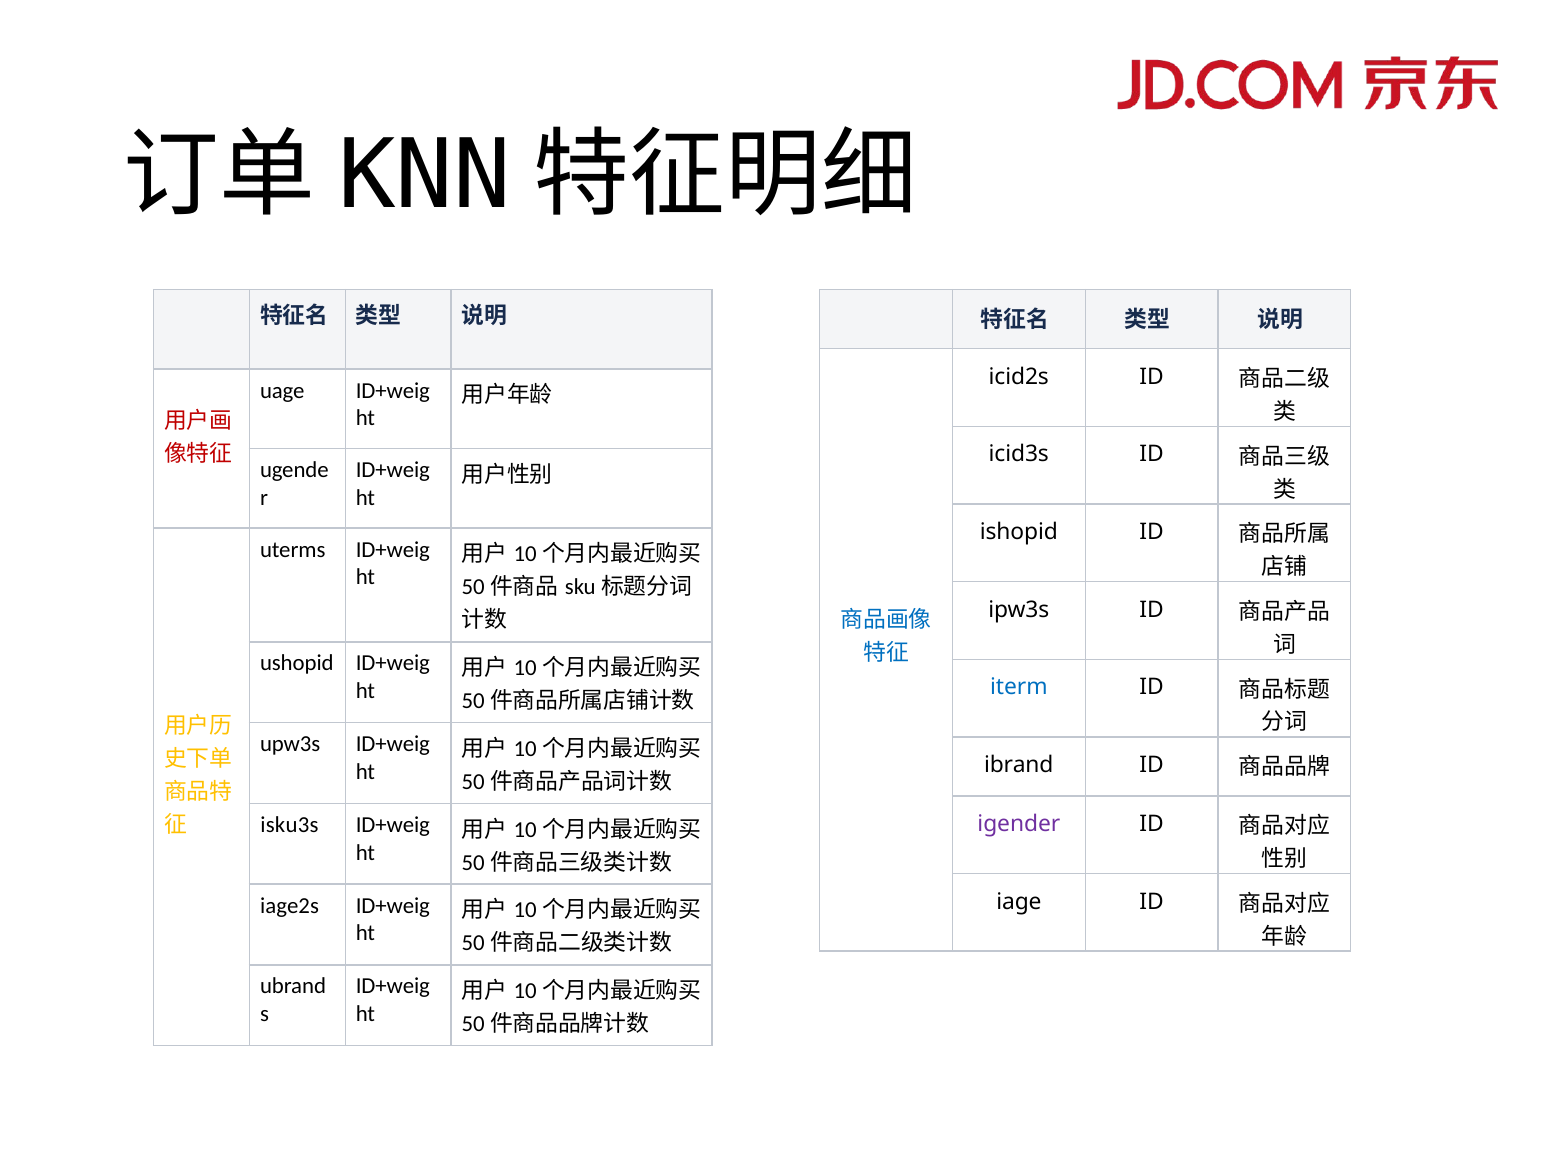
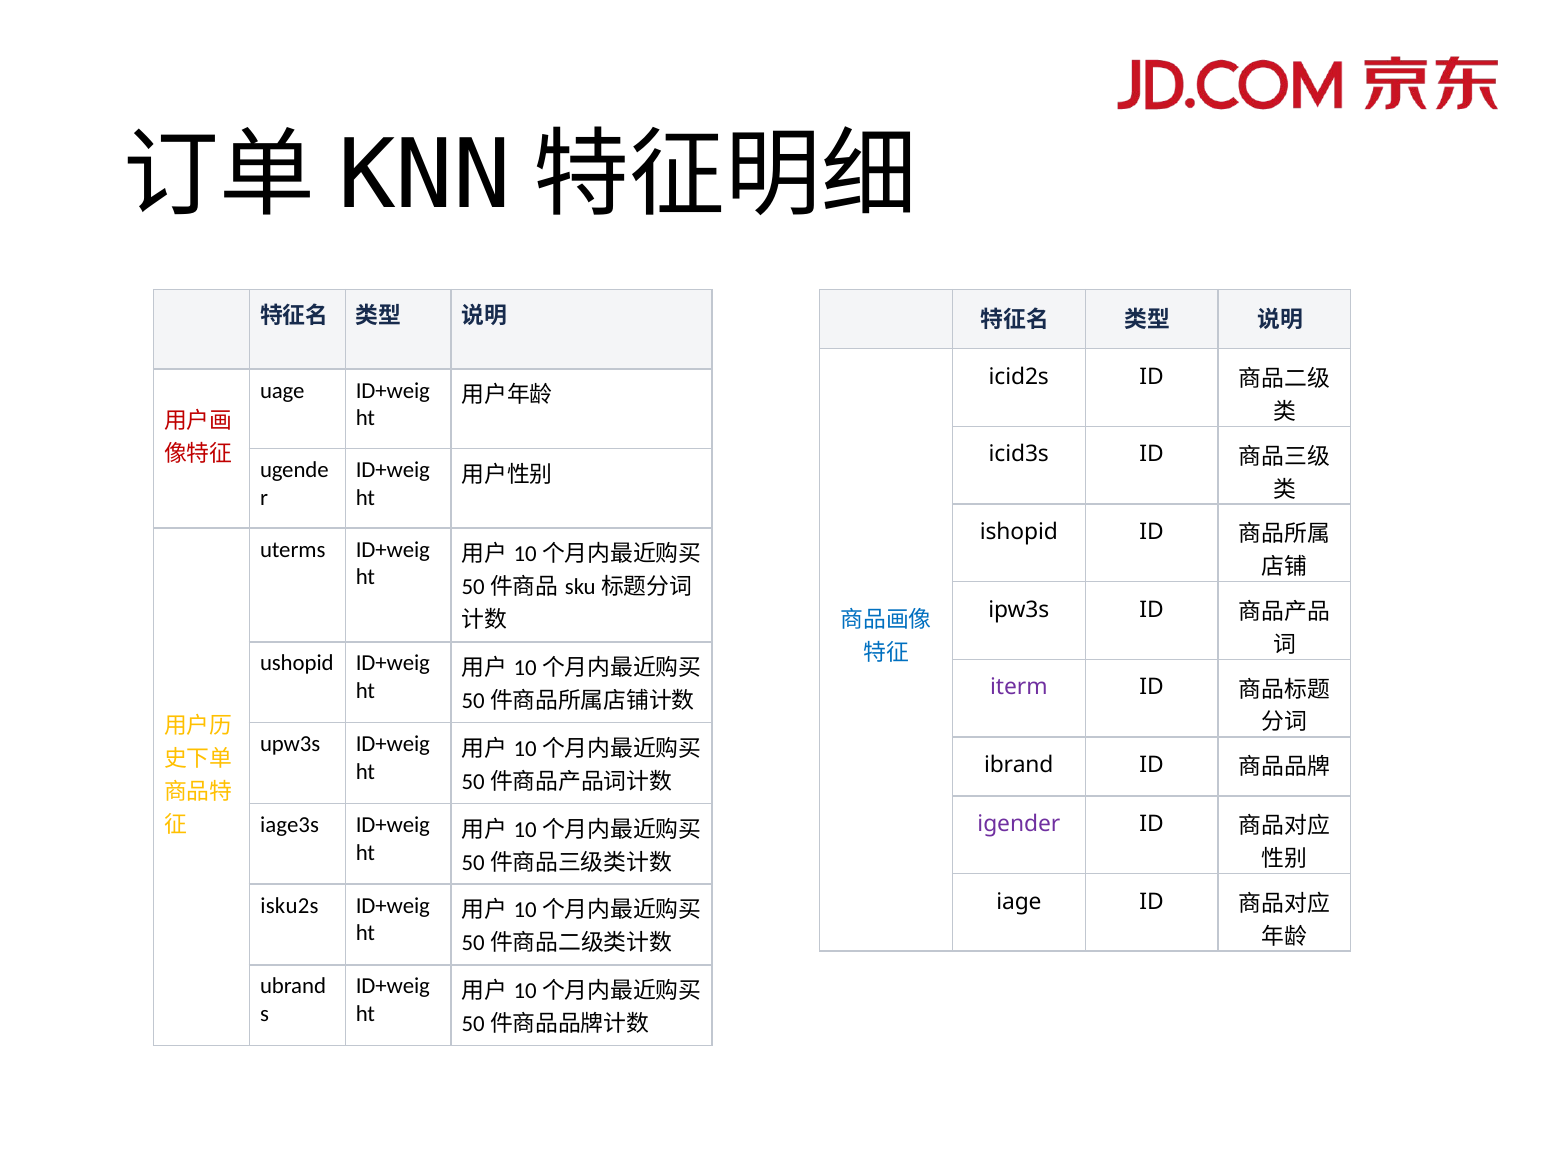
iterm colour: blue -> purple
isku3s: isku3s -> iage3s
iage2s: iage2s -> isku2s
